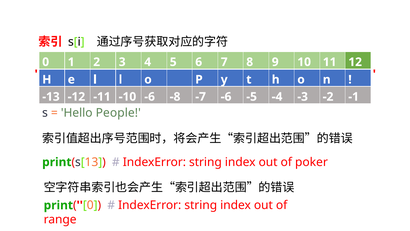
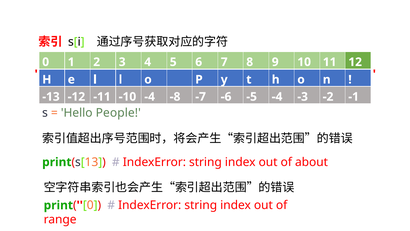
-10 -6: -6 -> -4
poker: poker -> about
